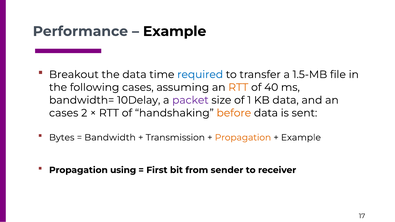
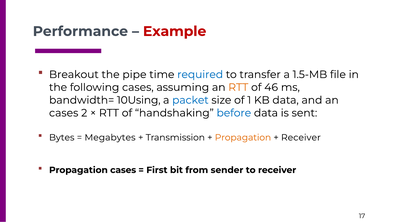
Example at (175, 31) colour: black -> red
the data: data -> pipe
40: 40 -> 46
10Delay: 10Delay -> 10Using
packet colour: purple -> blue
before colour: orange -> blue
Bandwidth: Bandwidth -> Megabytes
Example at (301, 138): Example -> Receiver
Propagation using: using -> cases
